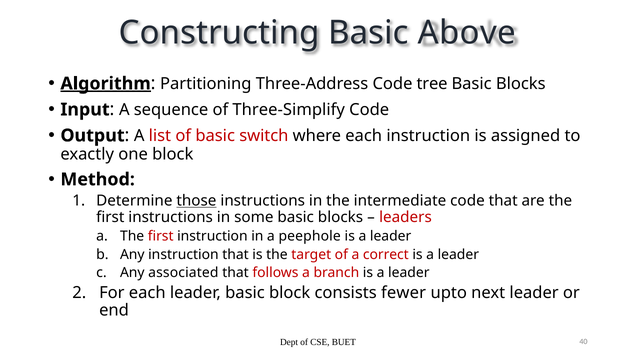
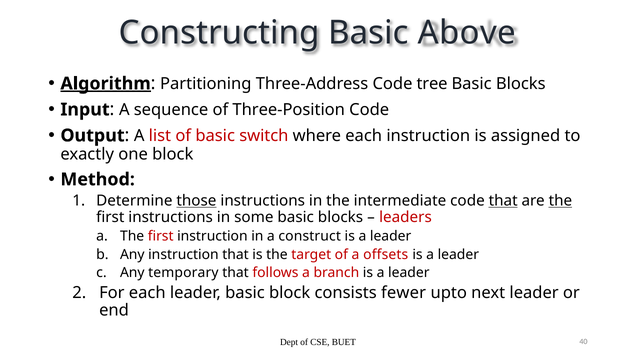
Three-Simplify: Three-Simplify -> Three-Position
that at (503, 201) underline: none -> present
the at (560, 201) underline: none -> present
peephole: peephole -> construct
correct: correct -> offsets
associated: associated -> temporary
